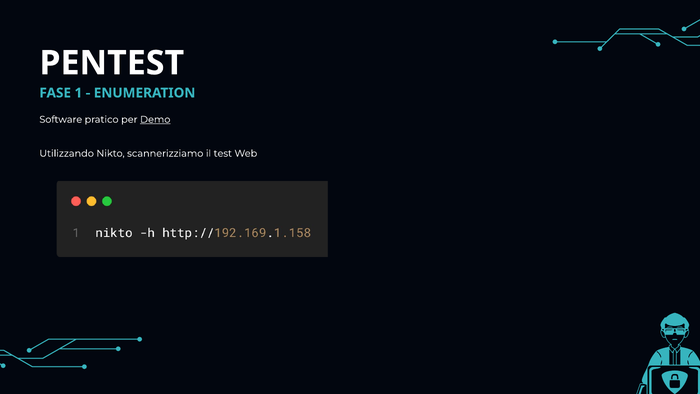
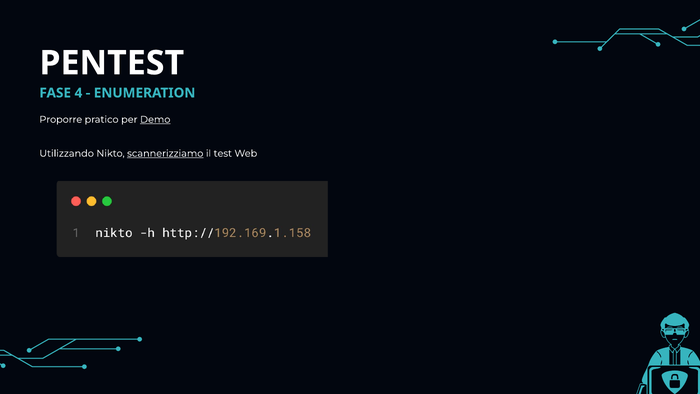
1: 1 -> 4
Software: Software -> Proporre
scannerizziamo underline: none -> present
